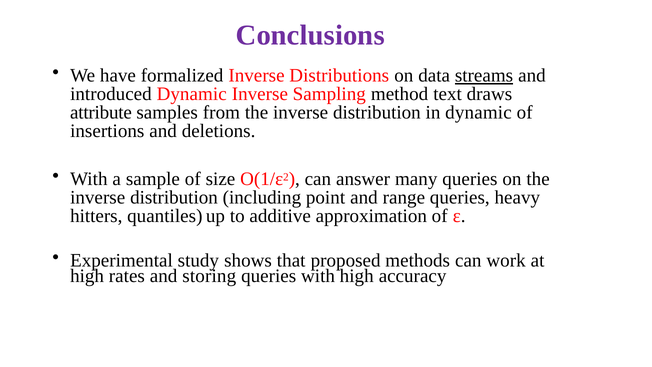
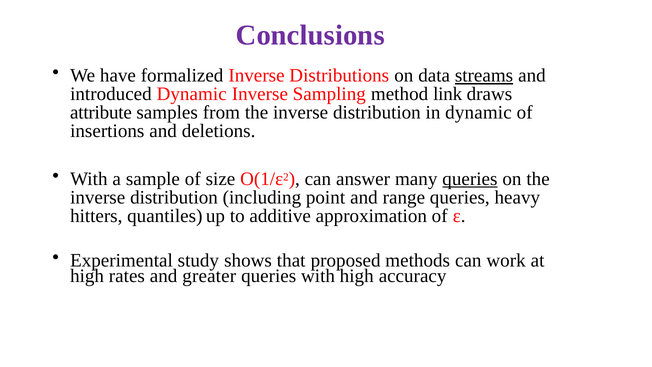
text: text -> link
queries at (470, 179) underline: none -> present
storing: storing -> greater
